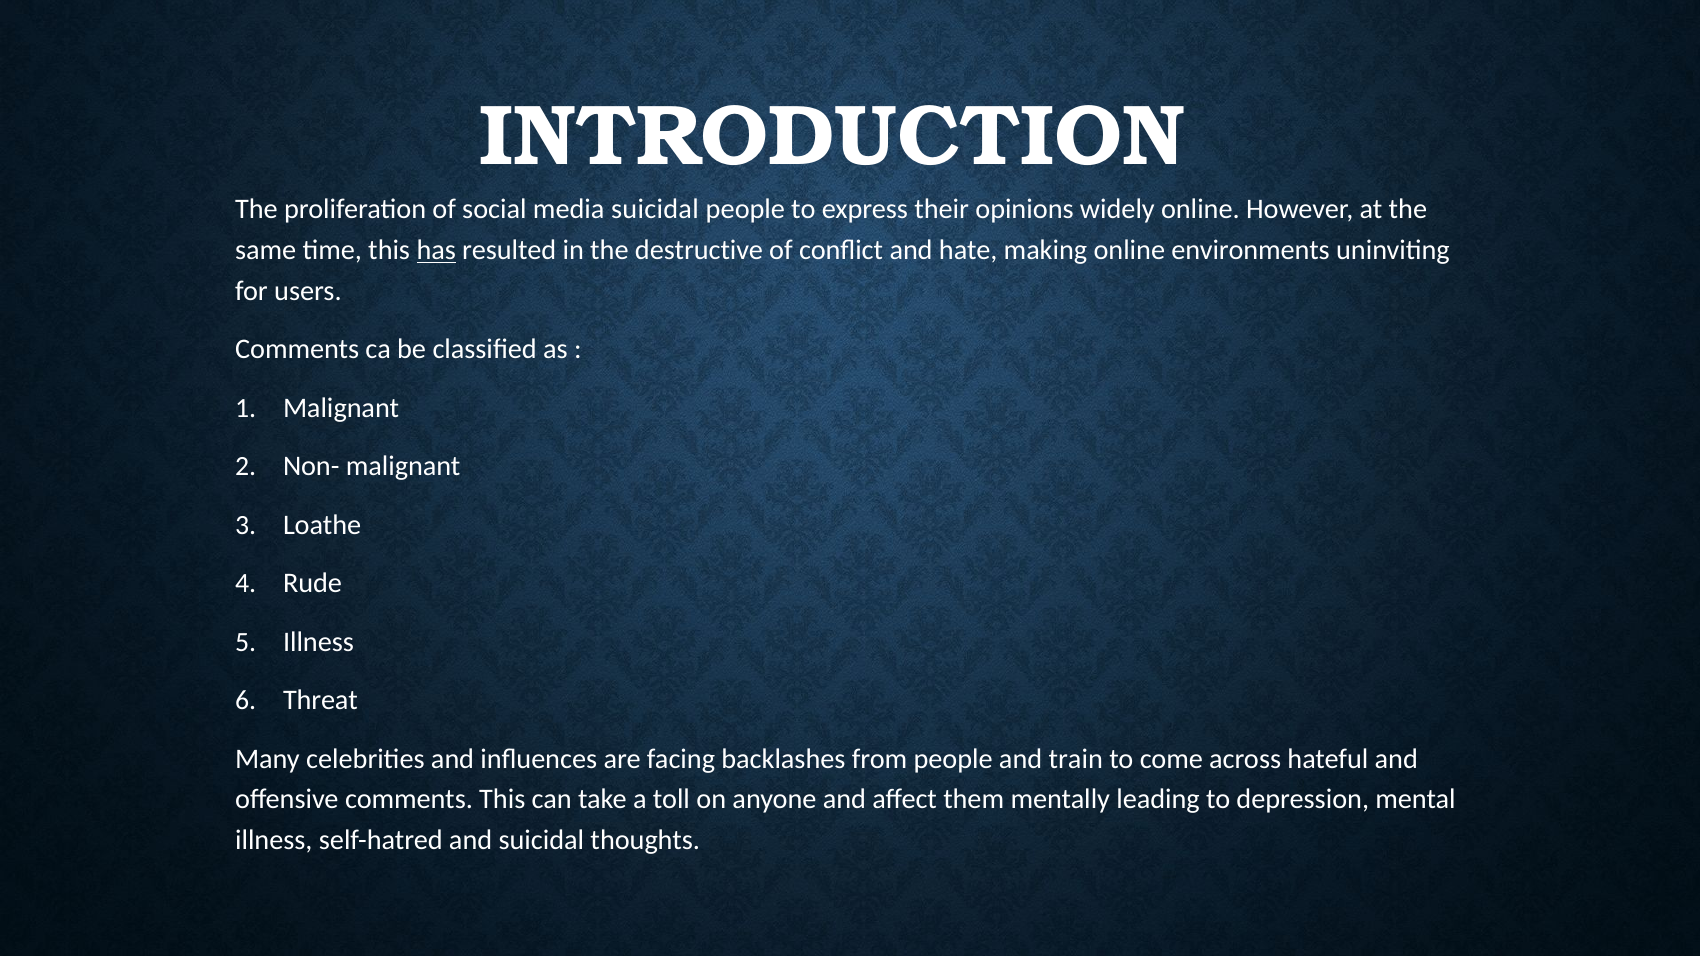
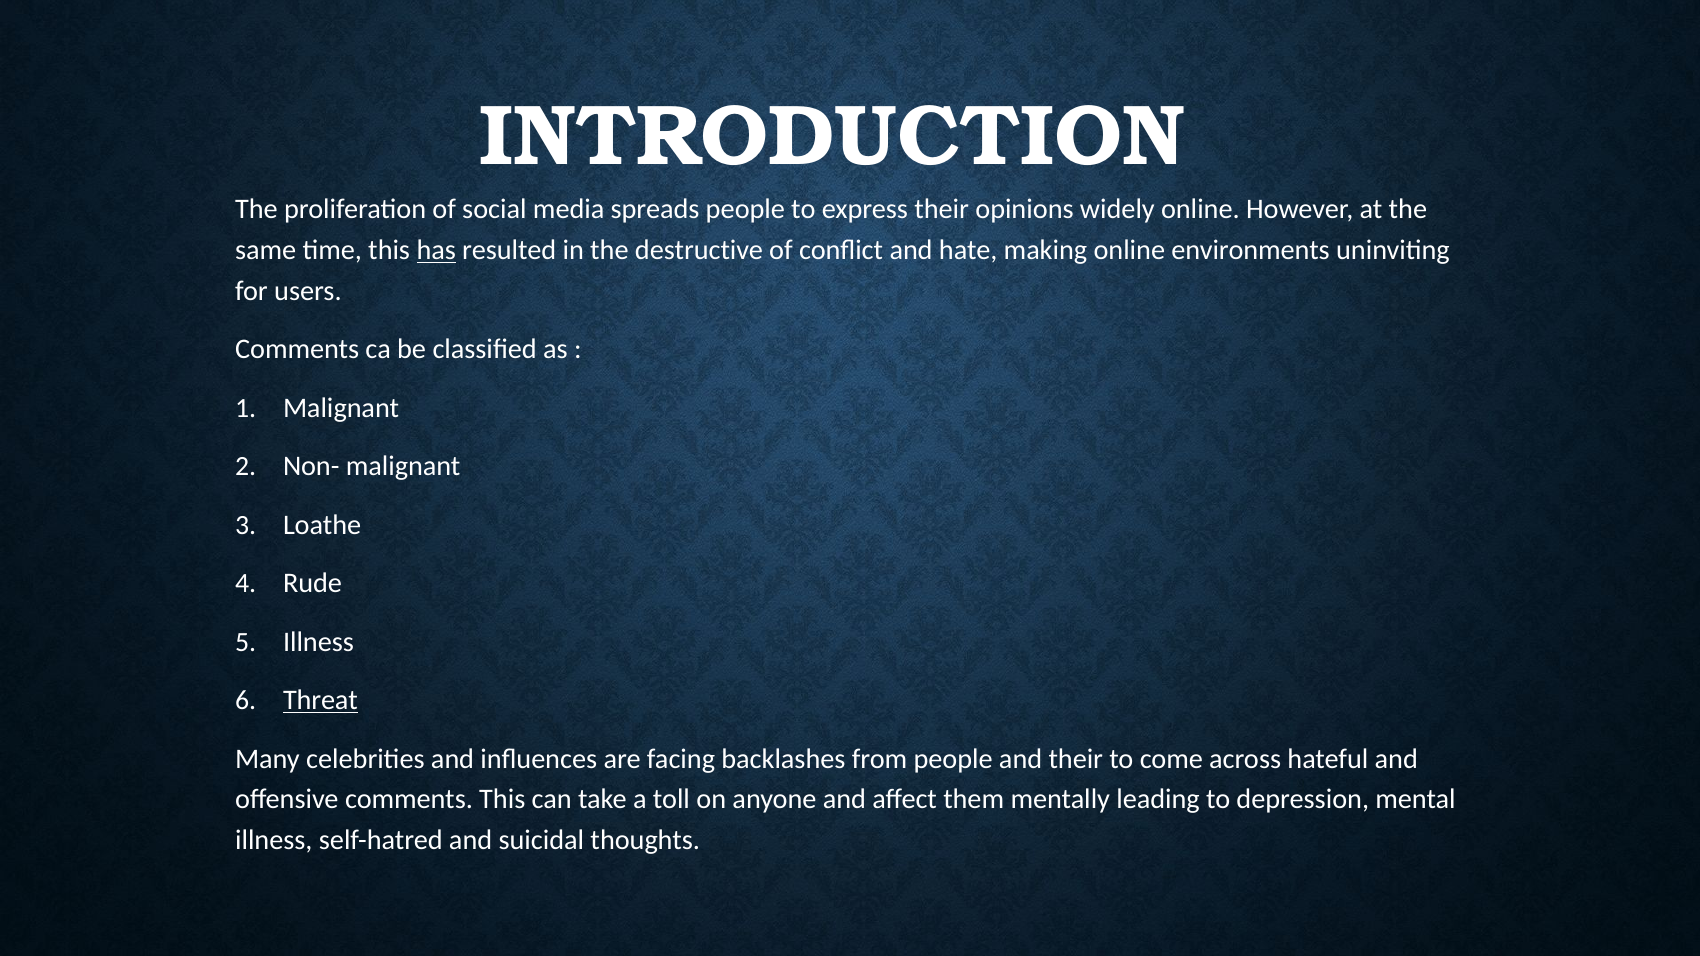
media suicidal: suicidal -> spreads
Threat underline: none -> present
and train: train -> their
